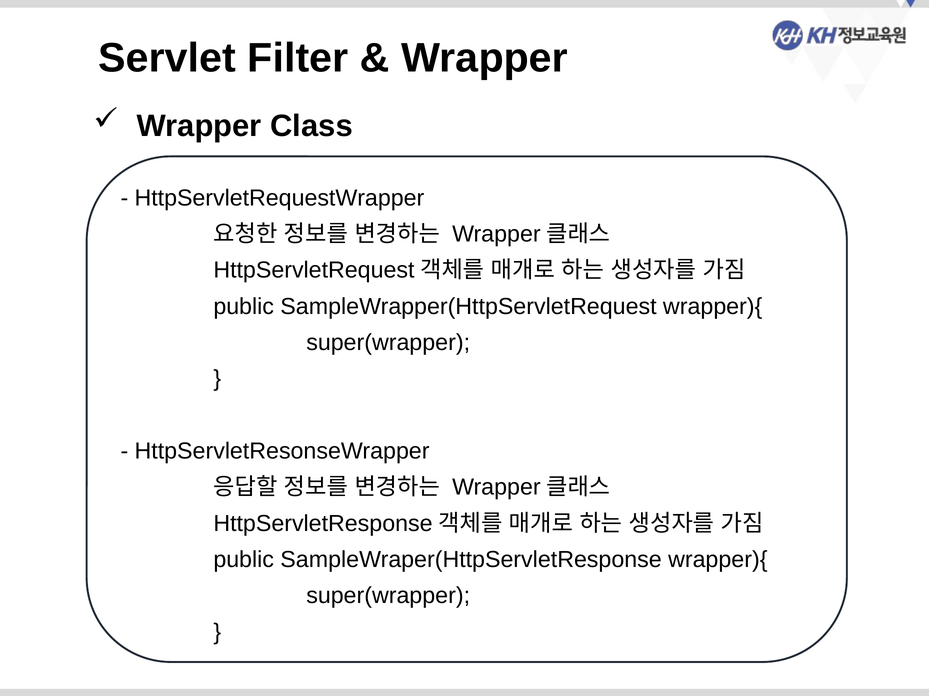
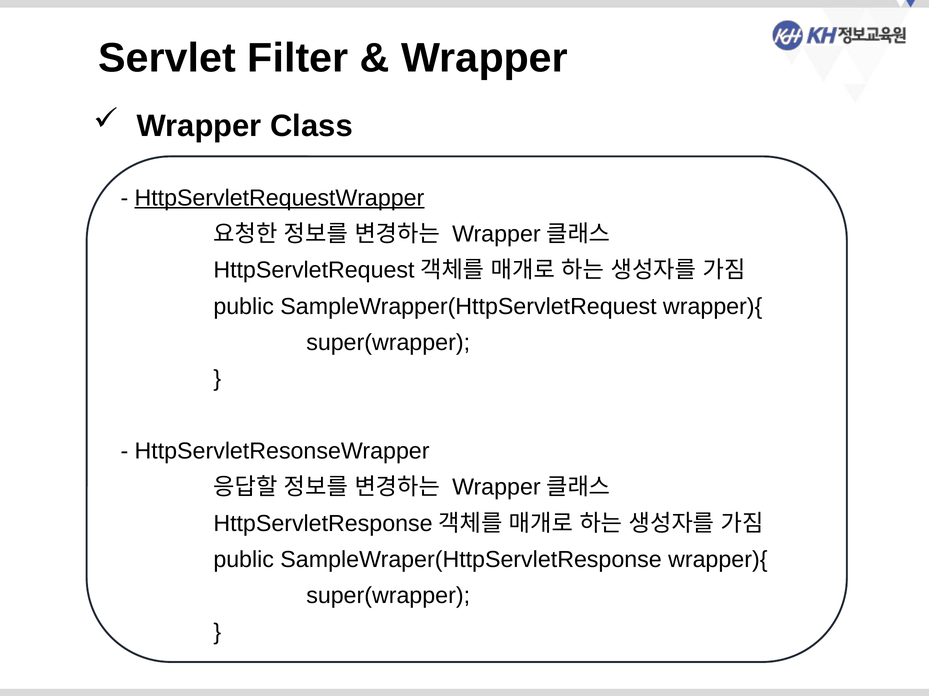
HttpServletRequestWrapper underline: none -> present
